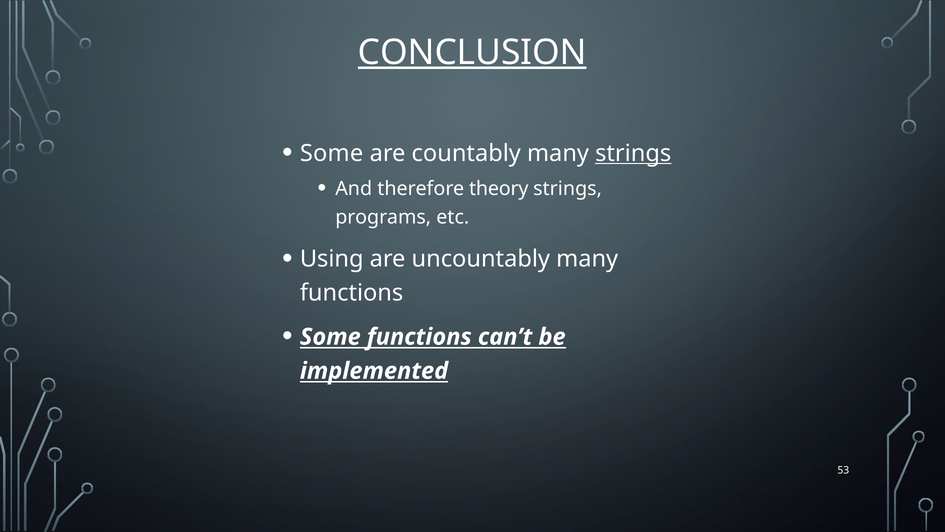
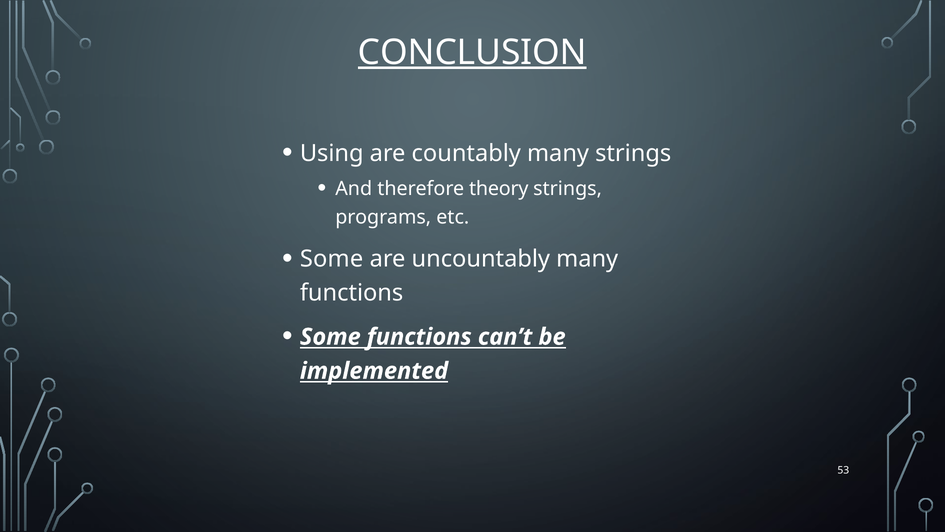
Some at (332, 153): Some -> Using
strings at (633, 153) underline: present -> none
Using at (332, 259): Using -> Some
